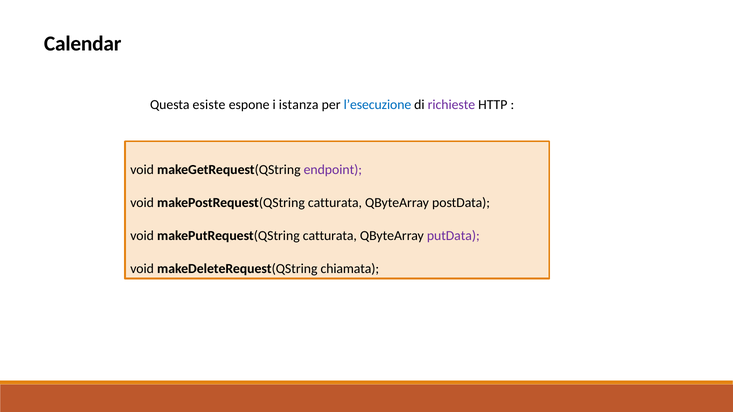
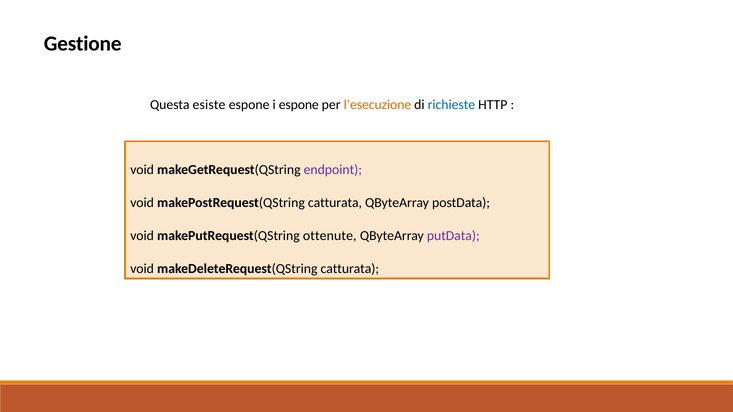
Calendar: Calendar -> Gestione
i istanza: istanza -> espone
l’esecuzione colour: blue -> orange
richieste colour: purple -> blue
makePutRequest(QString catturata: catturata -> ottenute
makeDeleteRequest(QString chiamata: chiamata -> catturata
